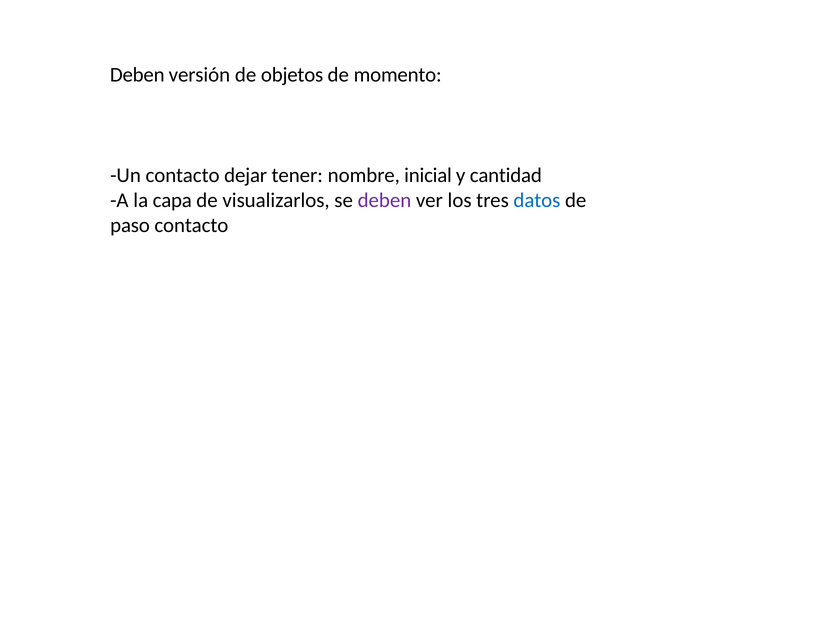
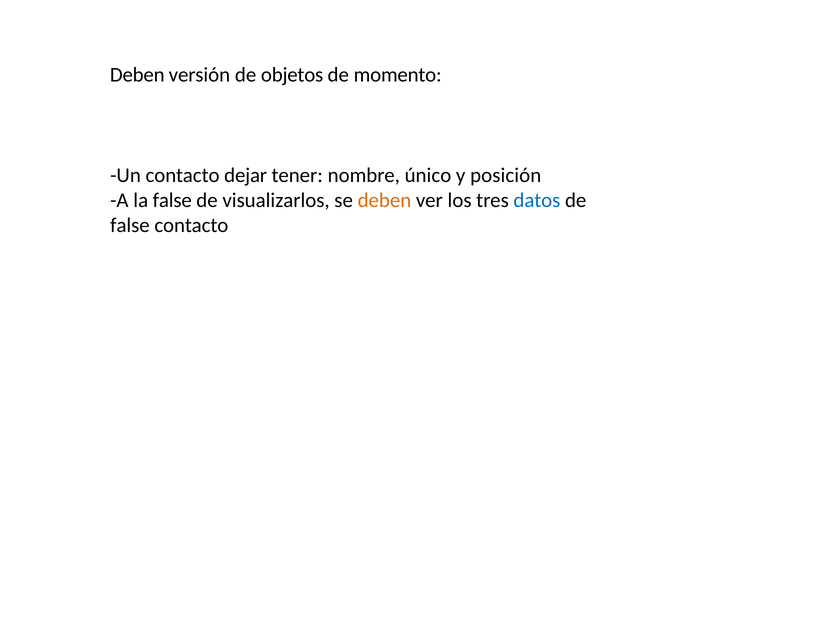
inicial: inicial -> único
cantidad: cantidad -> posición
la capa: capa -> false
deben at (384, 200) colour: purple -> orange
paso at (130, 225): paso -> false
